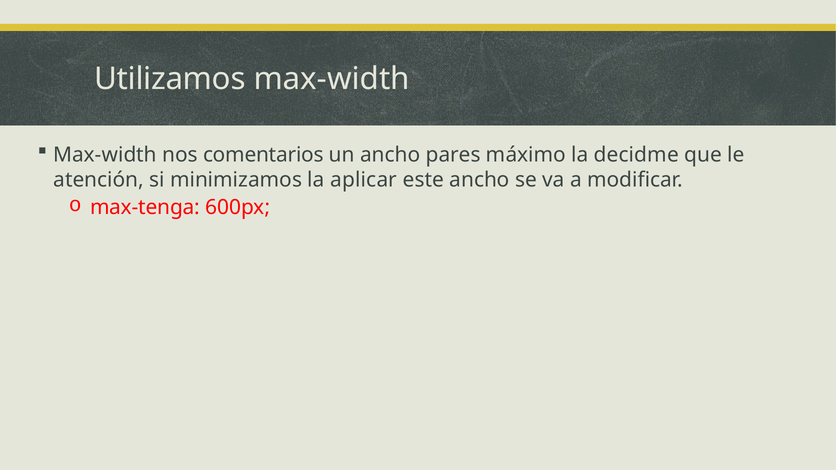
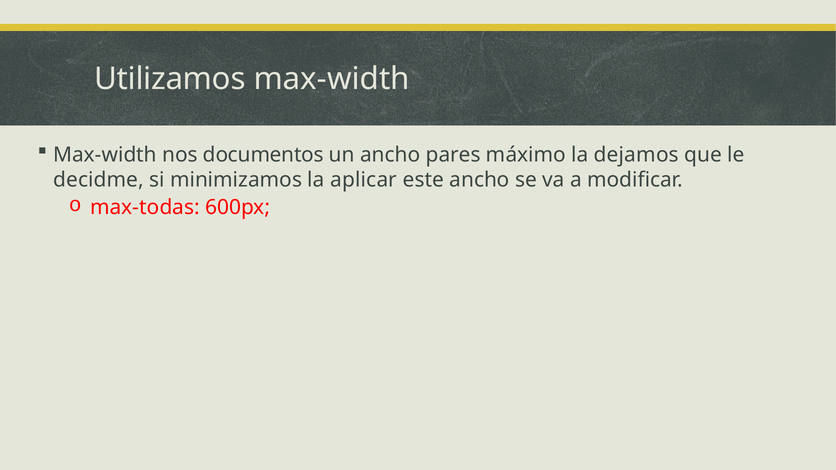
comentarios: comentarios -> documentos
decidme: decidme -> dejamos
atención: atención -> decidme
max-tenga: max-tenga -> max-todas
